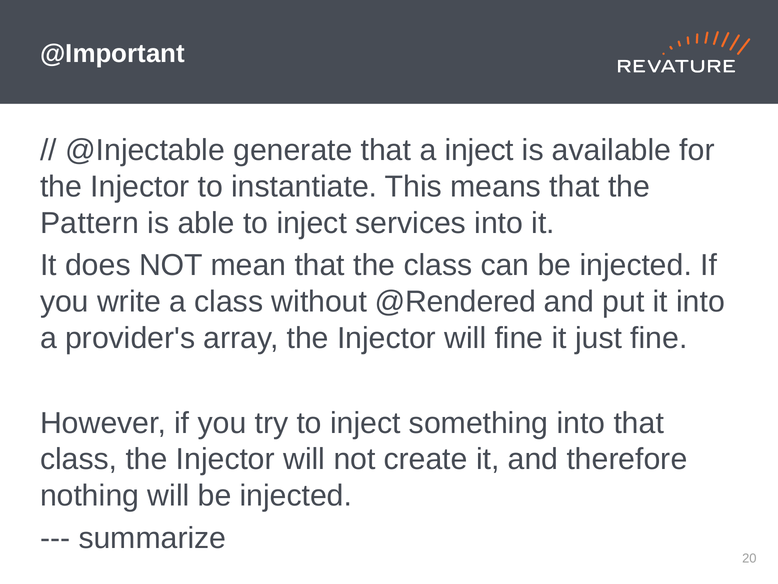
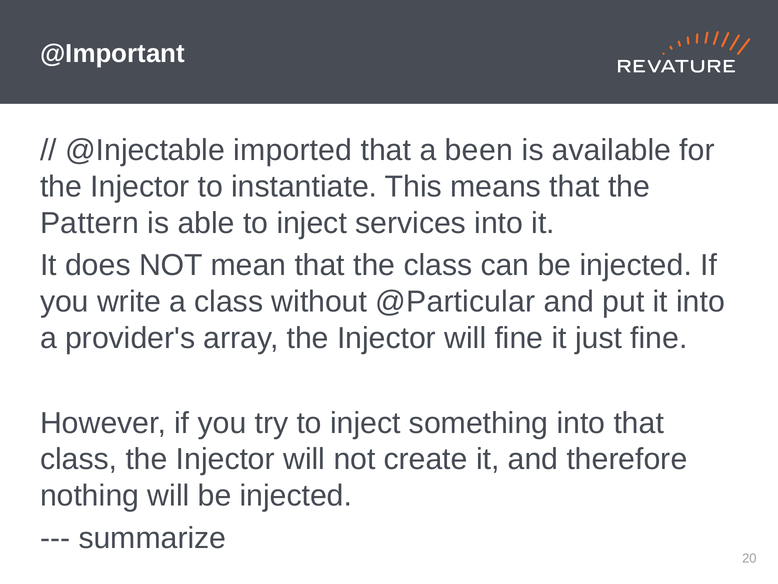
generate: generate -> imported
a inject: inject -> been
@Rendered: @Rendered -> @Particular
